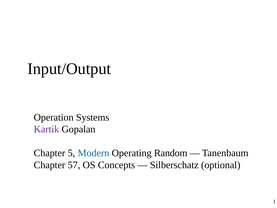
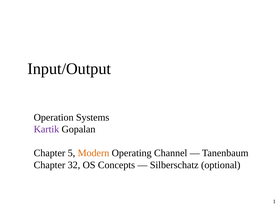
Modern colour: blue -> orange
Random: Random -> Channel
57: 57 -> 32
